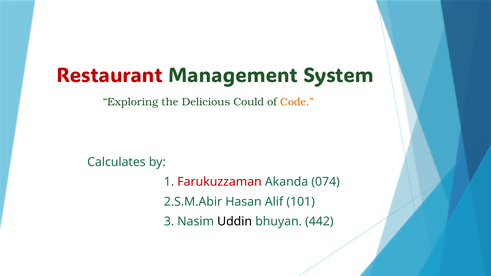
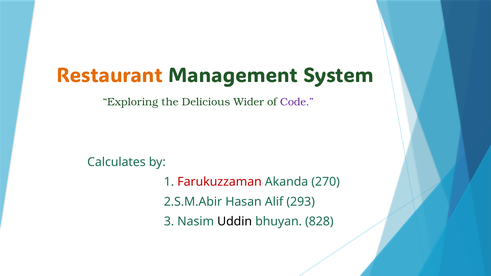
Restaurant colour: red -> orange
Could: Could -> Wider
Code colour: orange -> purple
074: 074 -> 270
101: 101 -> 293
442: 442 -> 828
